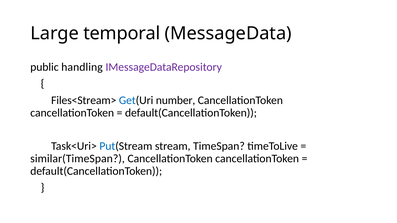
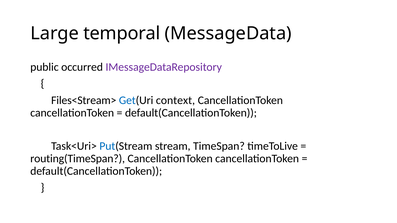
handling: handling -> occurred
number: number -> context
similar(TimeSpan: similar(TimeSpan -> routing(TimeSpan
